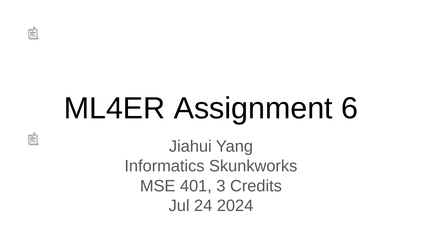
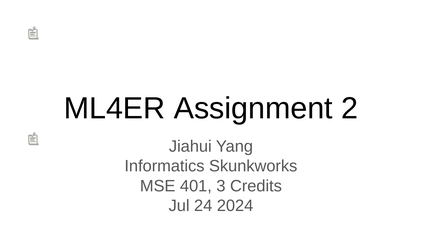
6: 6 -> 2
